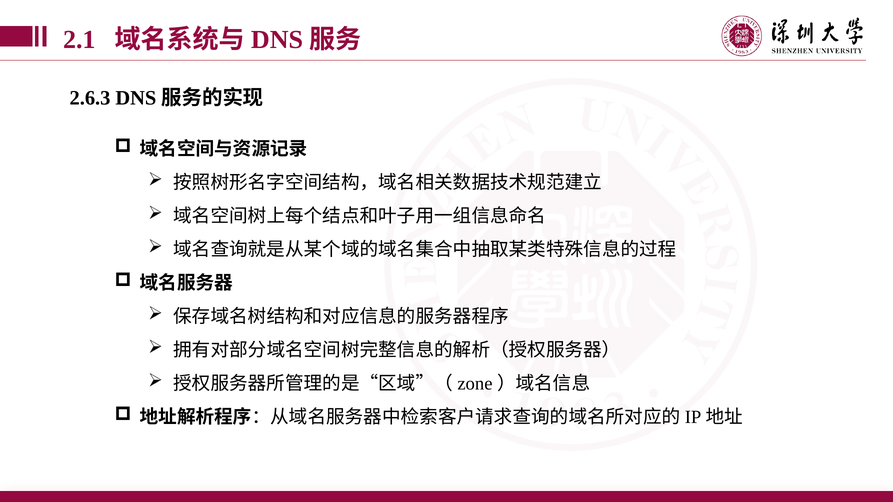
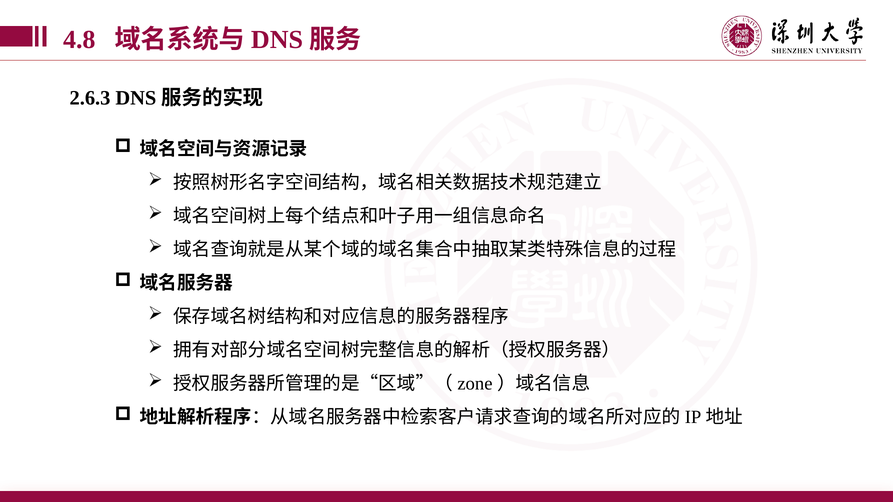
2.1: 2.1 -> 4.8
